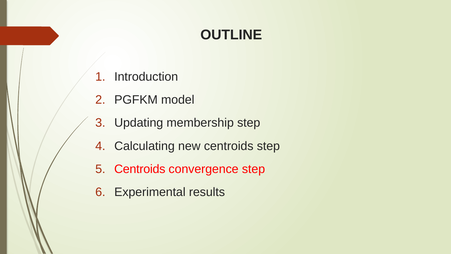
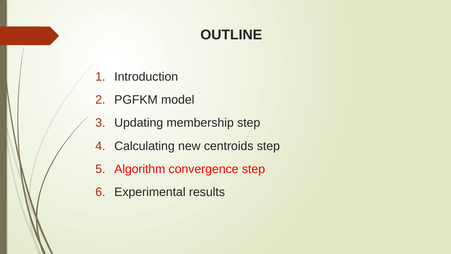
Centroids at (140, 169): Centroids -> Algorithm
